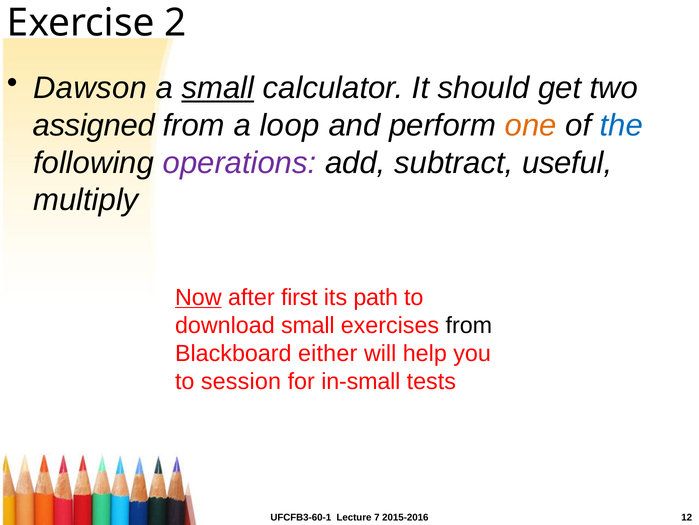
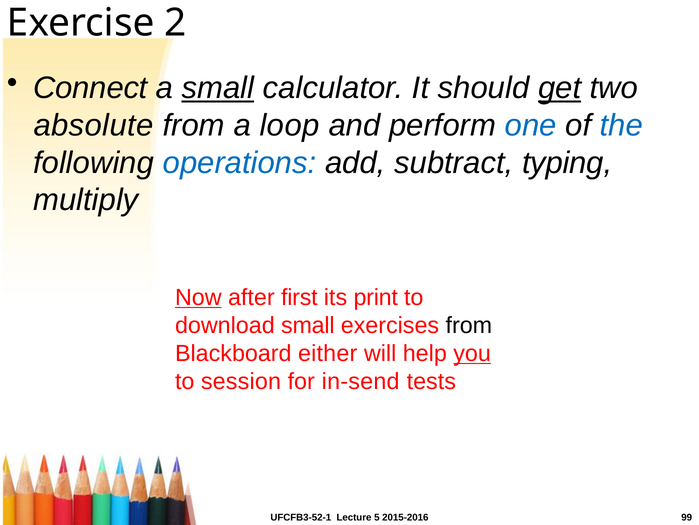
Dawson: Dawson -> Connect
get underline: none -> present
assigned: assigned -> absolute
one colour: orange -> blue
operations colour: purple -> blue
useful: useful -> typing
path: path -> print
you underline: none -> present
in-small: in-small -> in-send
UFCFB3-60-1: UFCFB3-60-1 -> UFCFB3-52-1
7: 7 -> 5
12: 12 -> 99
